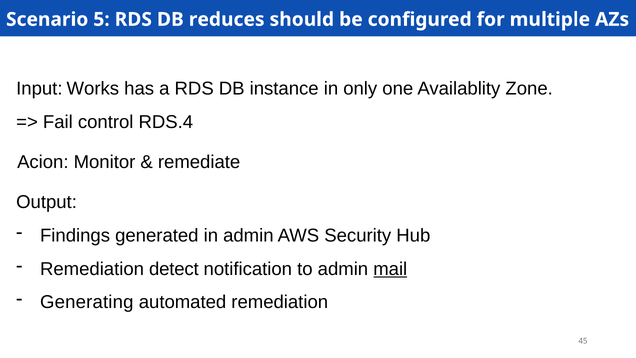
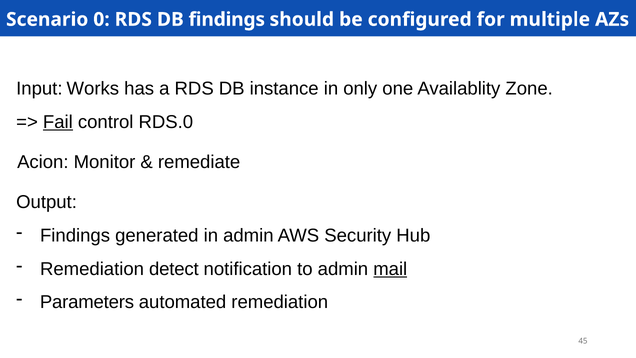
5: 5 -> 0
DB reduces: reduces -> findings
Fail underline: none -> present
RDS.4: RDS.4 -> RDS.0
Generating: Generating -> Parameters
